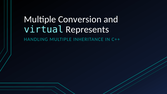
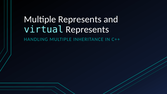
Multiple Conversion: Conversion -> Represents
